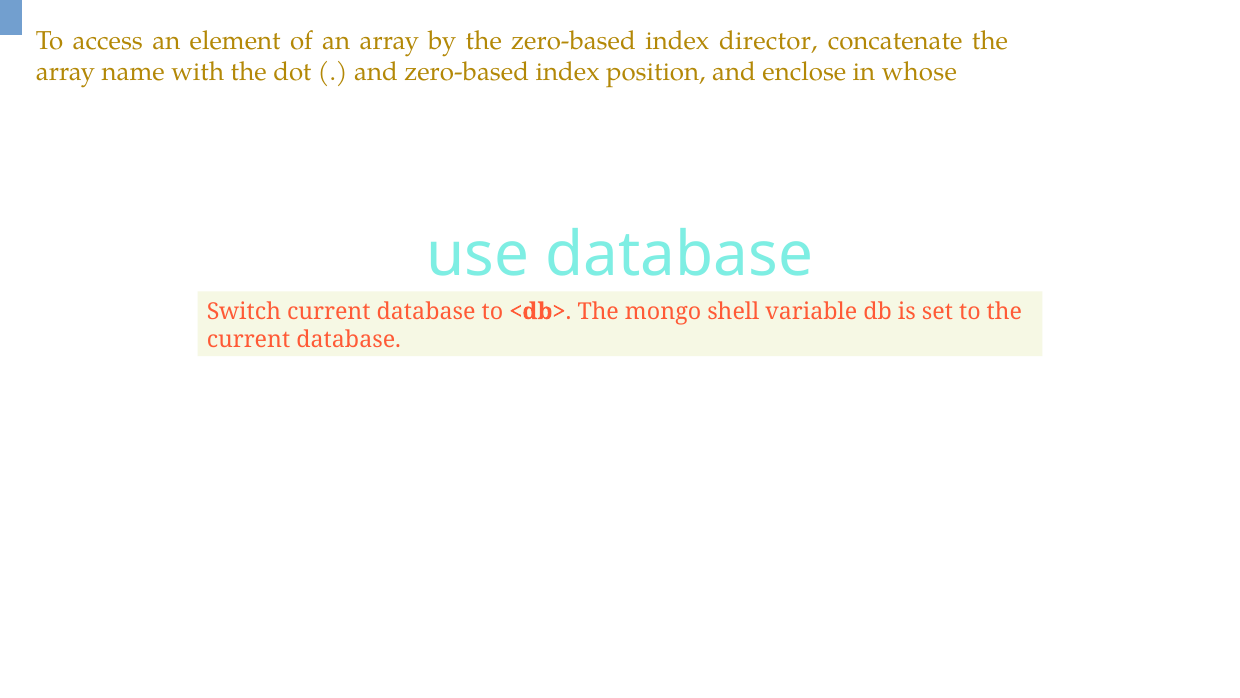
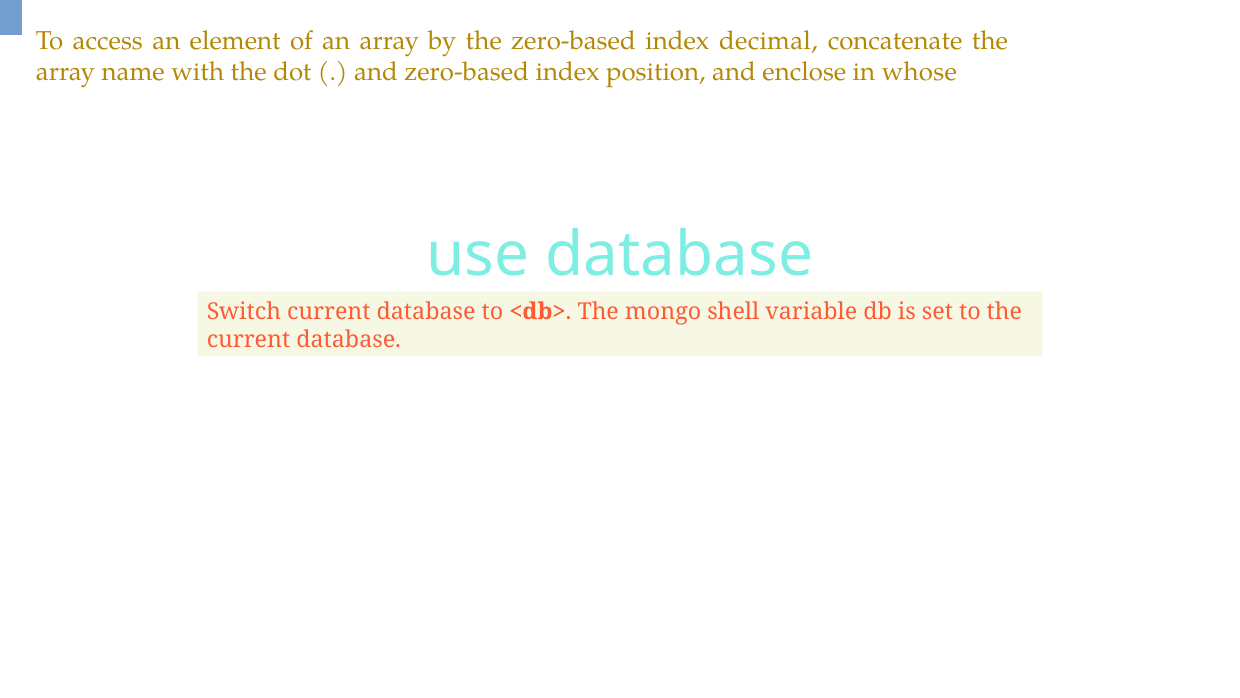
director: director -> decimal
